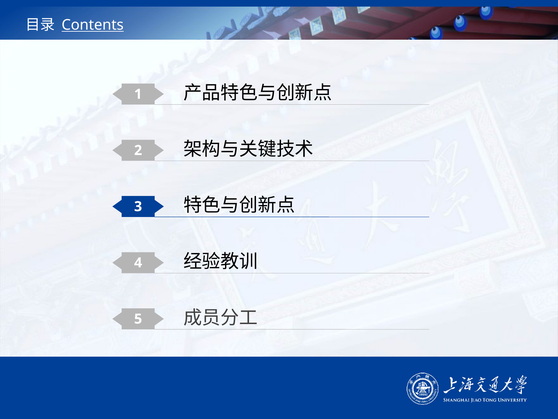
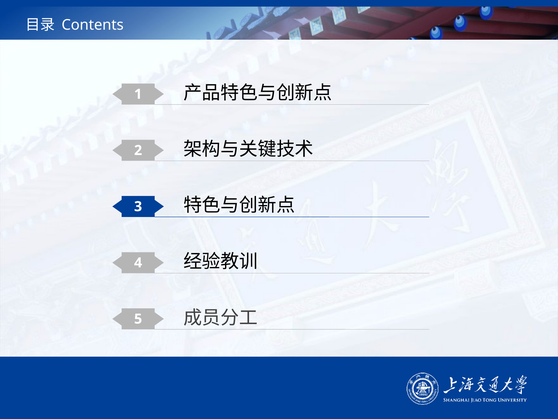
Contents underline: present -> none
